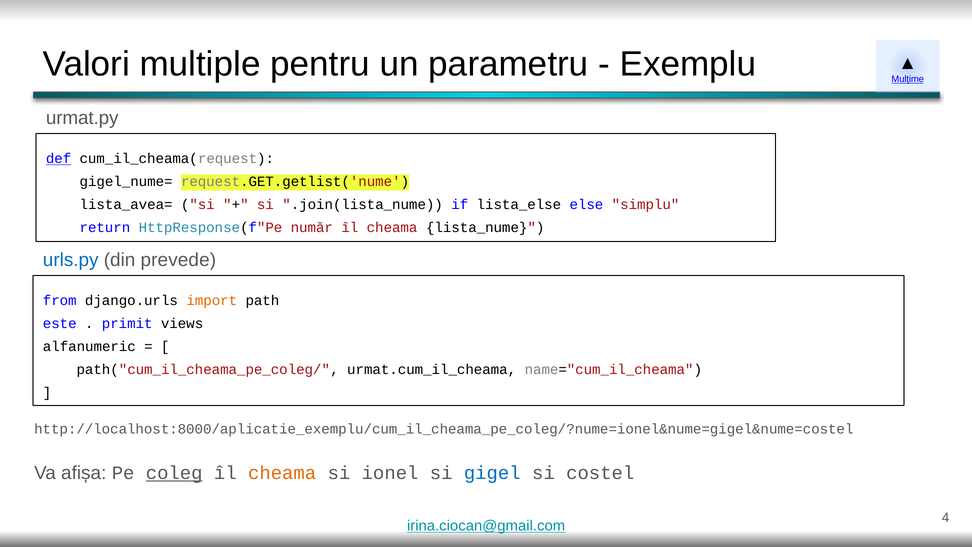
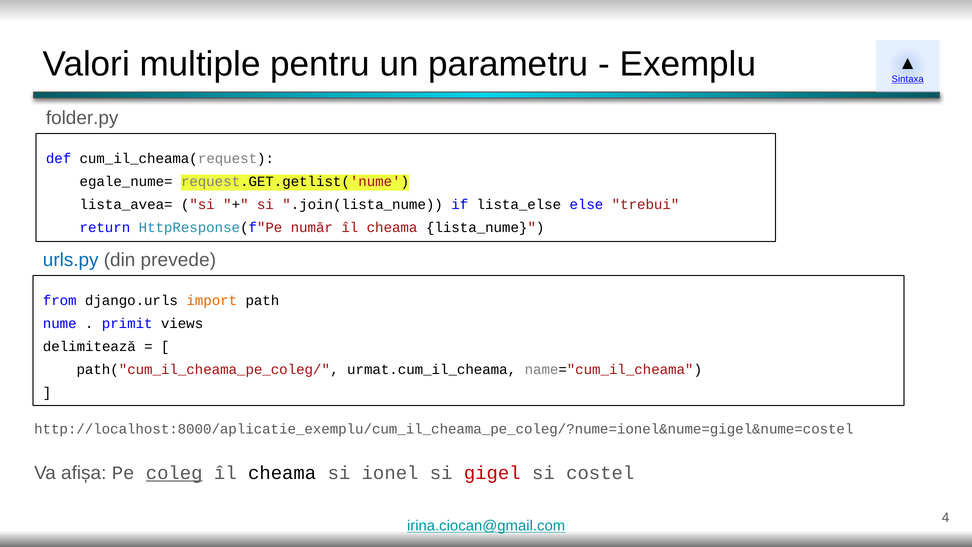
Mulțime: Mulțime -> Sintaxa
urmat.py: urmat.py -> folder.py
def underline: present -> none
gigel_nume=: gigel_nume= -> egale_nume=
simplu: simplu -> trebui
este: este -> nume
alfanumeric: alfanumeric -> delimitează
cheama at (282, 473) colour: orange -> black
gigel colour: blue -> red
